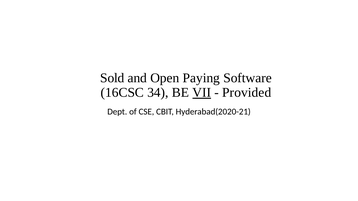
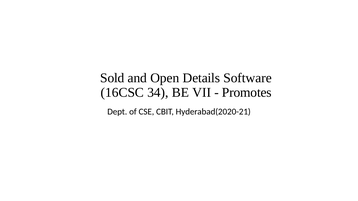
Paying: Paying -> Details
VII underline: present -> none
Provided: Provided -> Promotes
